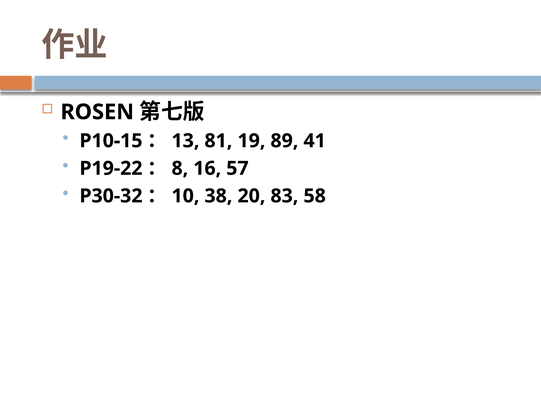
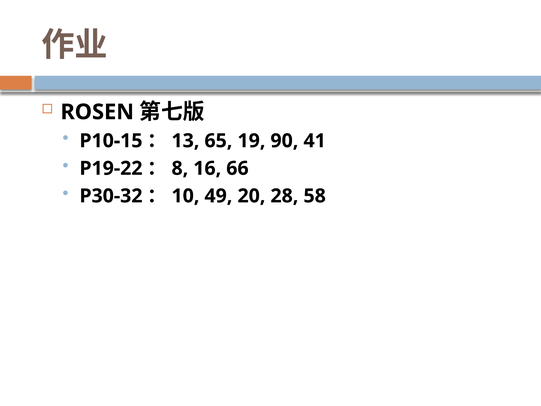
81: 81 -> 65
89: 89 -> 90
57: 57 -> 66
38: 38 -> 49
83: 83 -> 28
